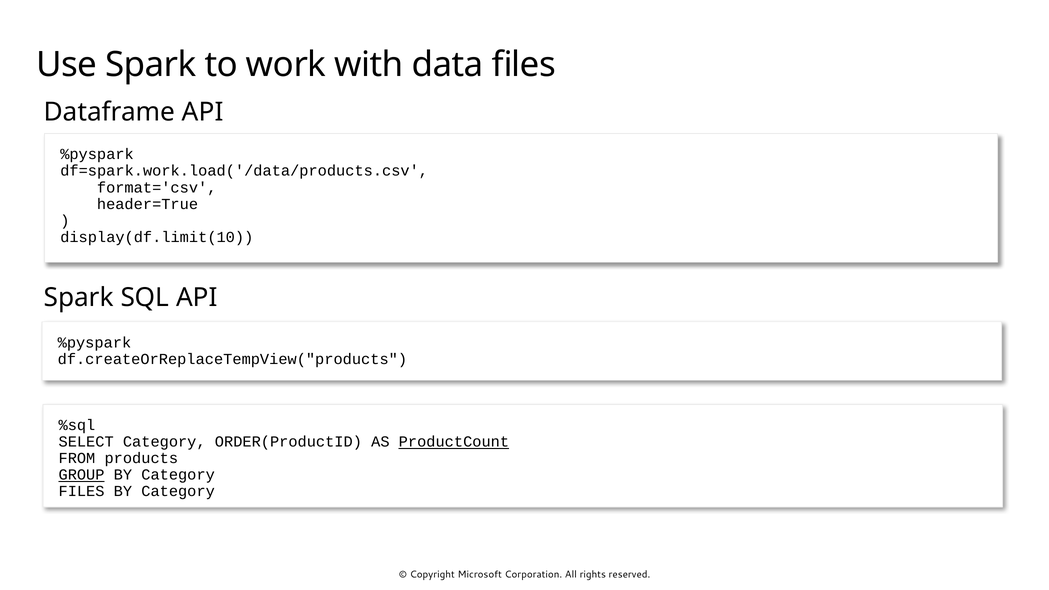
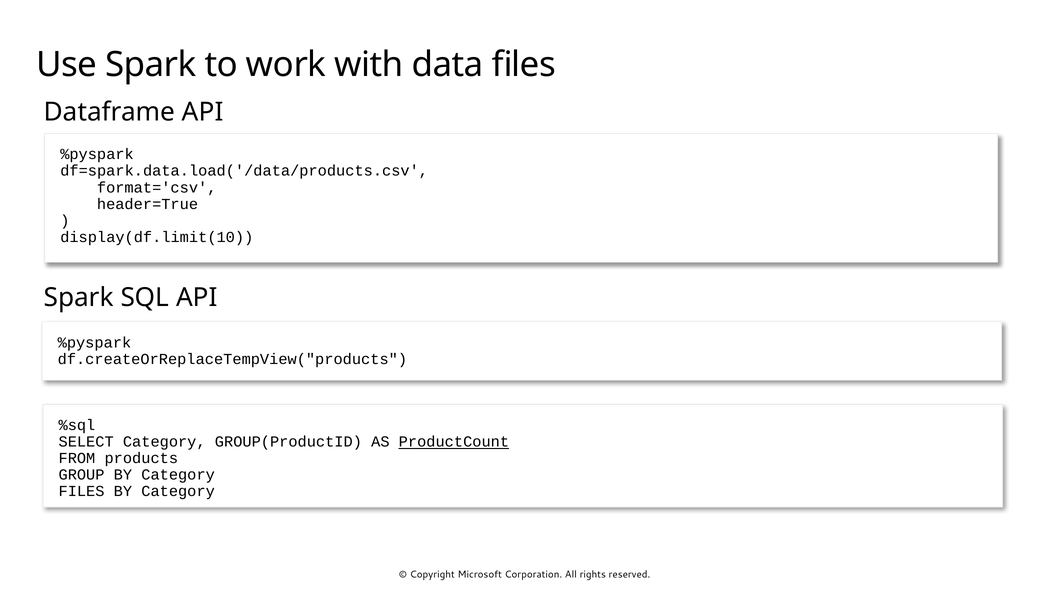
df=spark.work.load('/data/products.csv: df=spark.work.load('/data/products.csv -> df=spark.data.load('/data/products.csv
ORDER(ProductID: ORDER(ProductID -> GROUP(ProductID
GROUP underline: present -> none
